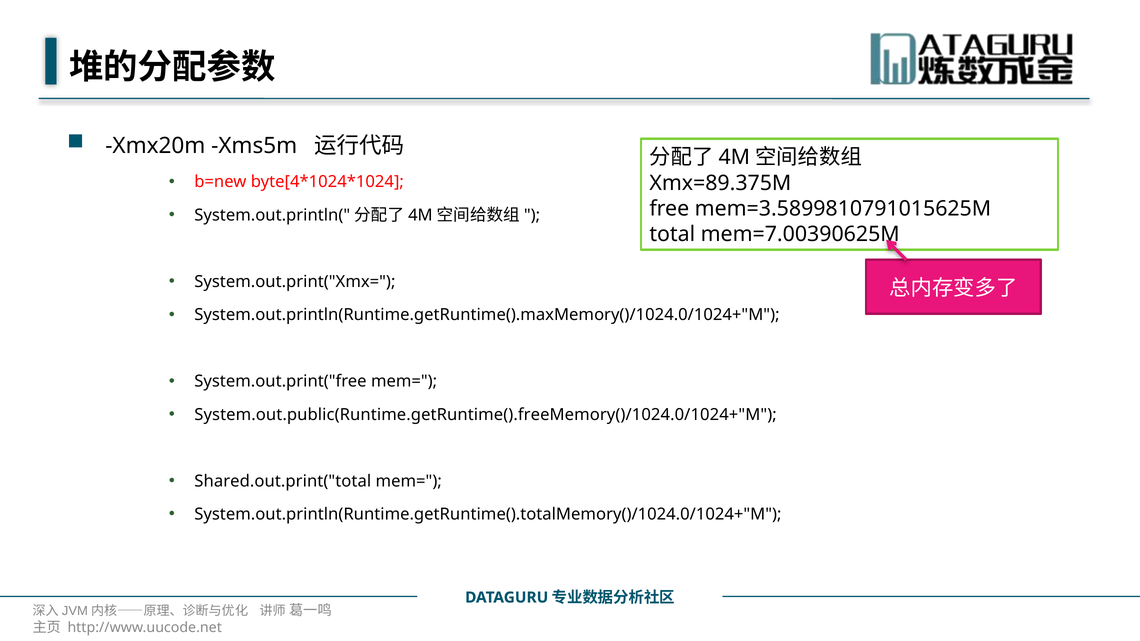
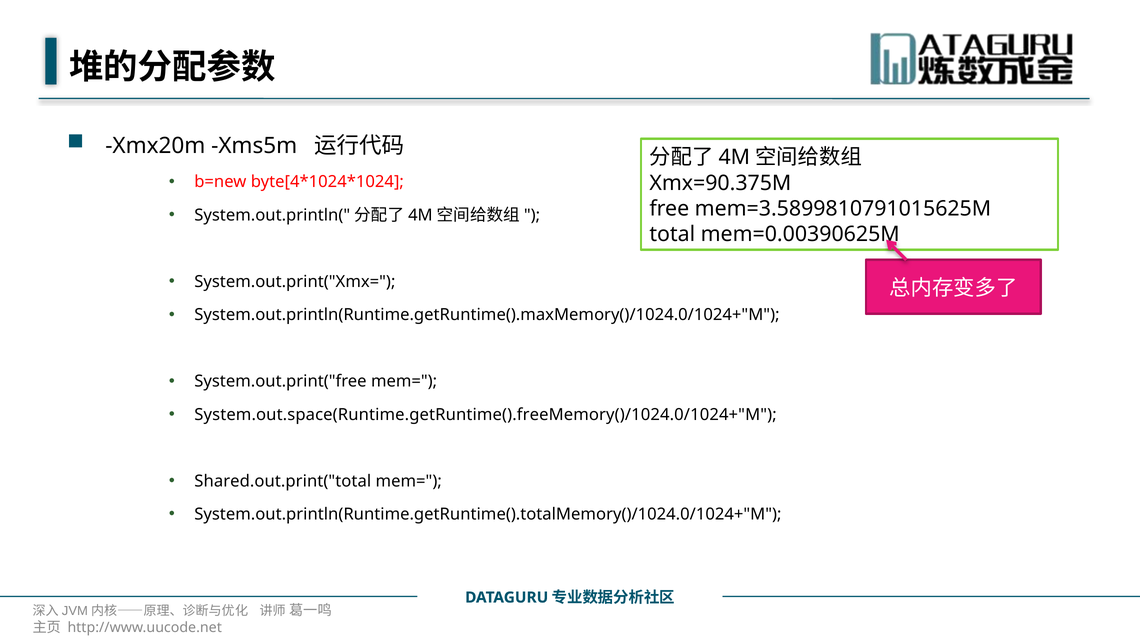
Xmx=89.375M: Xmx=89.375M -> Xmx=90.375M
mem=7.00390625M: mem=7.00390625M -> mem=0.00390625M
System.out.public(Runtime.getRuntime().freeMemory()/1024.0/1024+"M: System.out.public(Runtime.getRuntime().freeMemory()/1024.0/1024+"M -> System.out.space(Runtime.getRuntime().freeMemory()/1024.0/1024+"M
